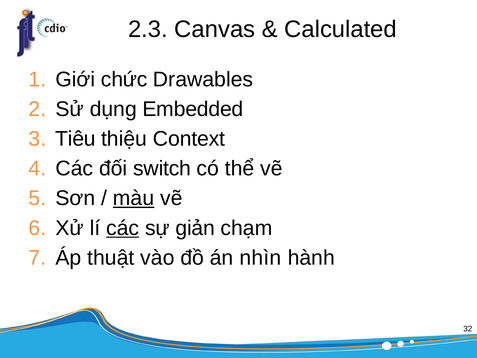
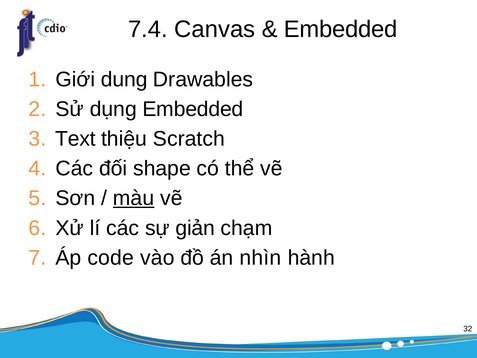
2.3: 2.3 -> 7.4
Calculated at (341, 29): Calculated -> Embedded
chức: chức -> dung
Tiêu: Tiêu -> Text
Context: Context -> Scratch
switch: switch -> shape
các at (123, 228) underline: present -> none
thuật: thuật -> code
